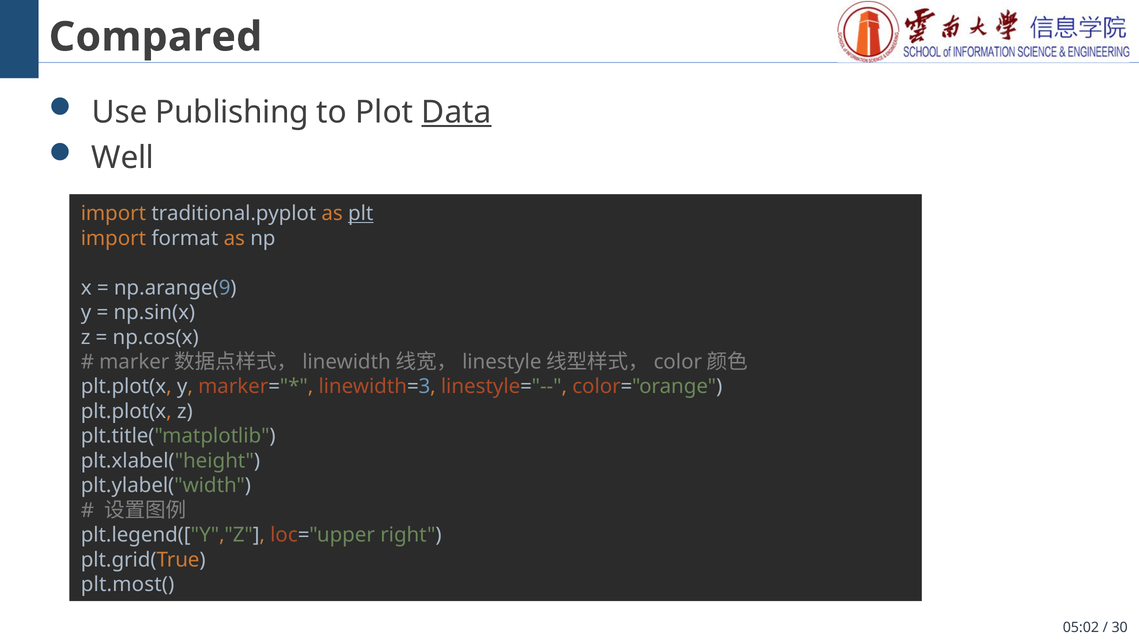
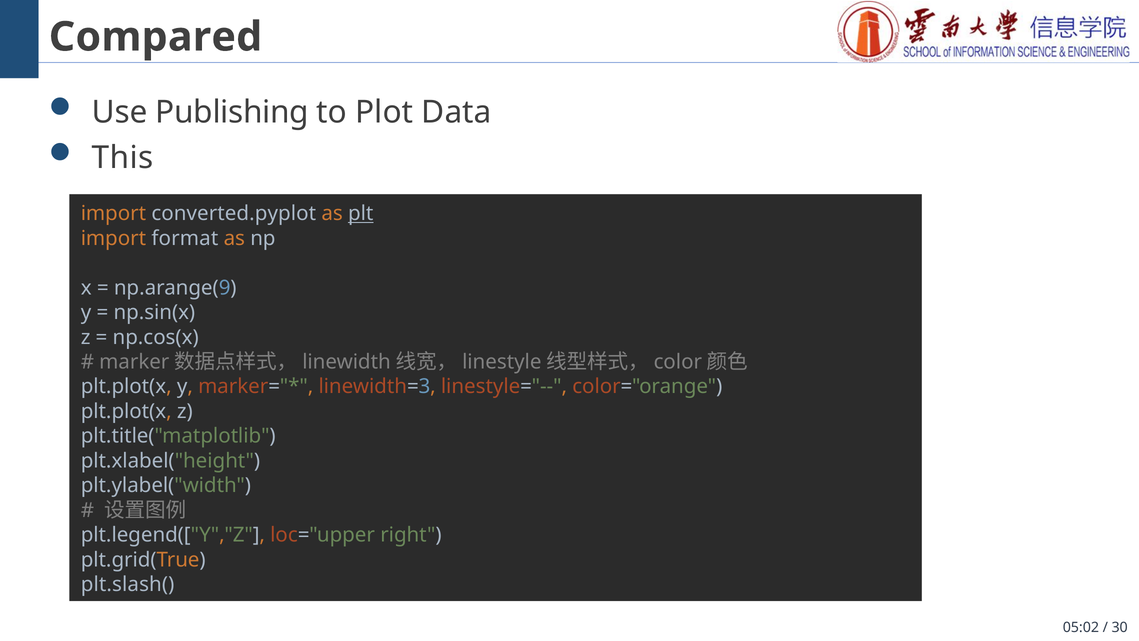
Data underline: present -> none
Well: Well -> This
traditional.pyplot: traditional.pyplot -> converted.pyplot
plt.most(: plt.most( -> plt.slash(
